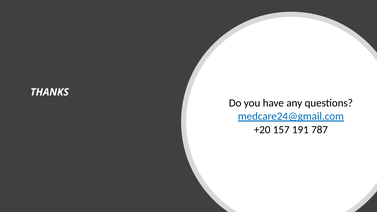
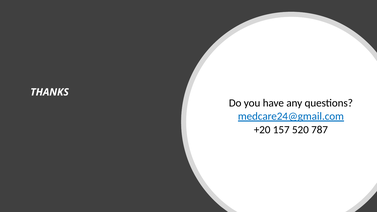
191: 191 -> 520
